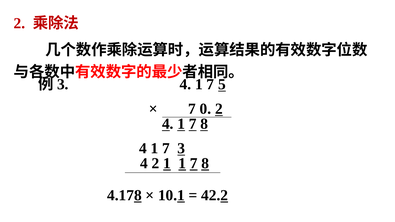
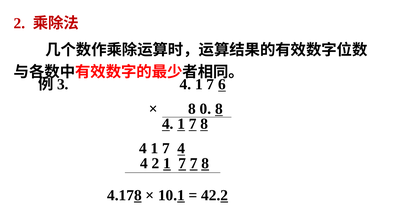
5: 5 -> 6
7 at (192, 109): 7 -> 8
0 2: 2 -> 8
7 3: 3 -> 4
2 1 1: 1 -> 7
